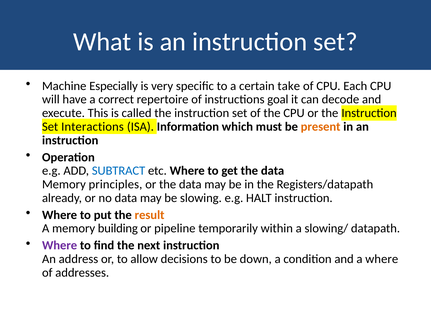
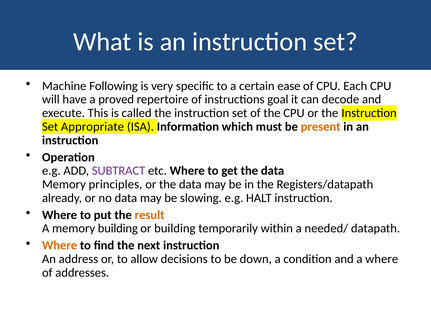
Especially: Especially -> Following
take: take -> ease
correct: correct -> proved
Interactions: Interactions -> Appropriate
SUBTRACT colour: blue -> purple
or pipeline: pipeline -> building
slowing/: slowing/ -> needed/
Where at (60, 246) colour: purple -> orange
